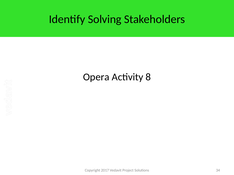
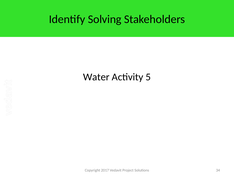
Opera: Opera -> Water
8: 8 -> 5
